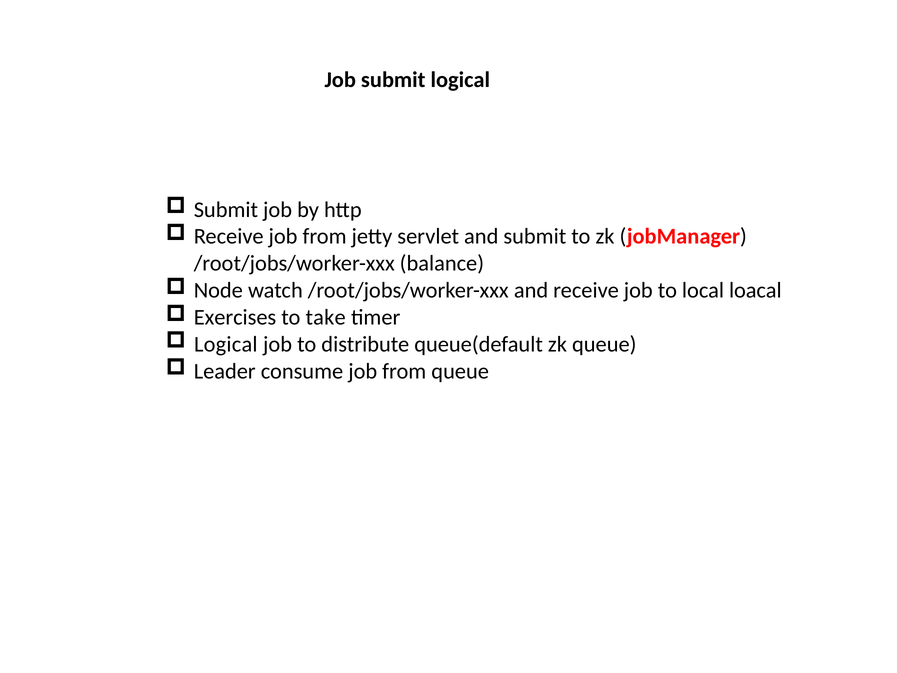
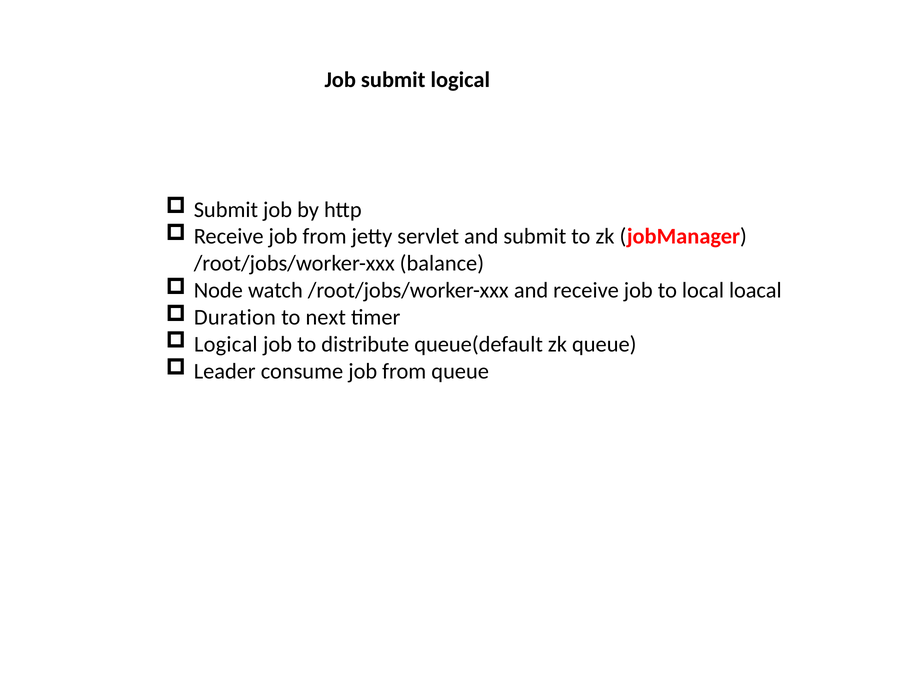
Exercises: Exercises -> Duration
take: take -> next
